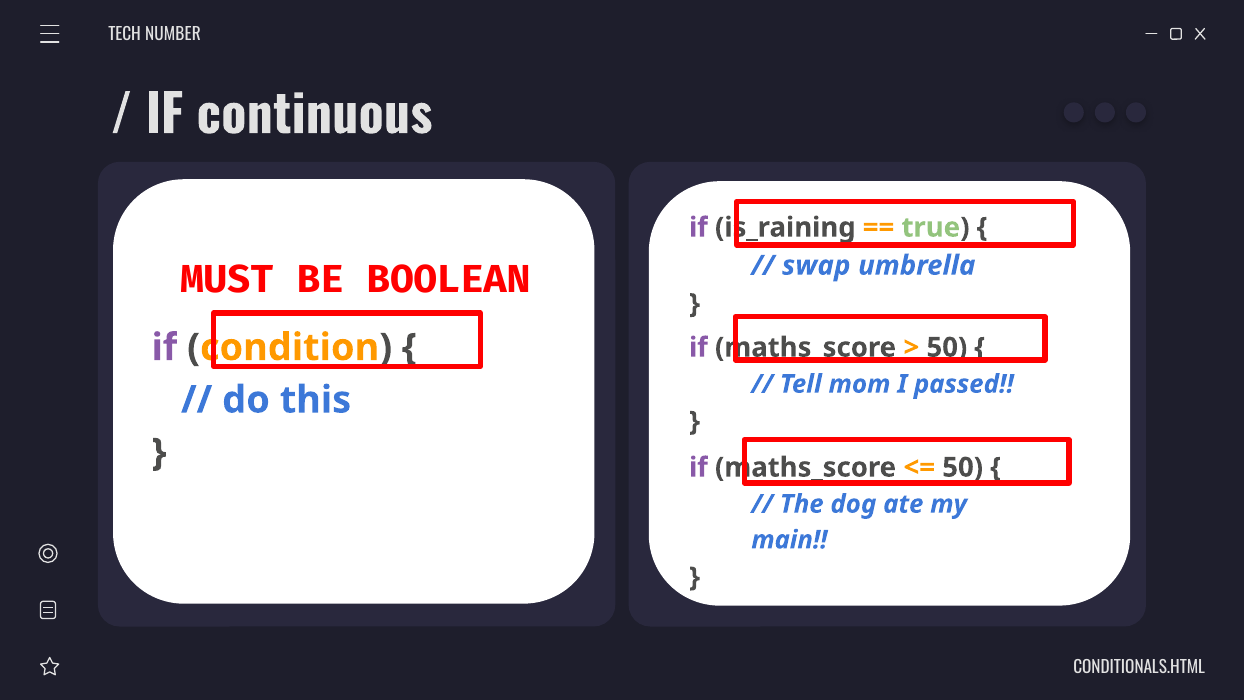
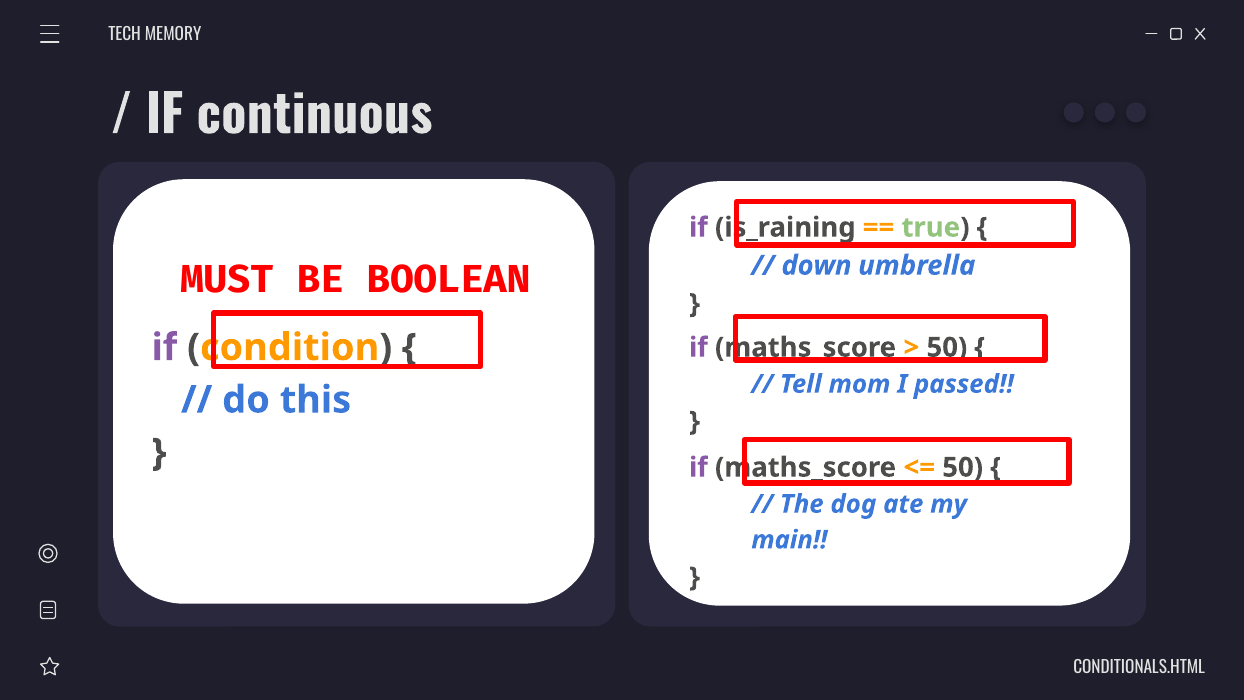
NUMBER: NUMBER -> MEMORY
swap: swap -> down
